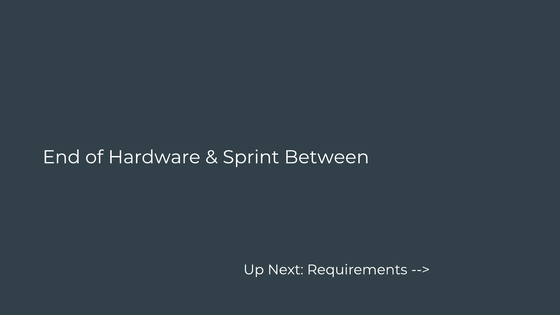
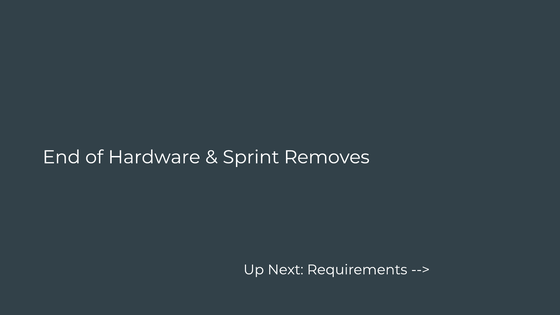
Between: Between -> Removes
